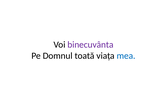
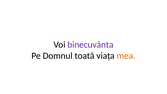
mea colour: blue -> orange
